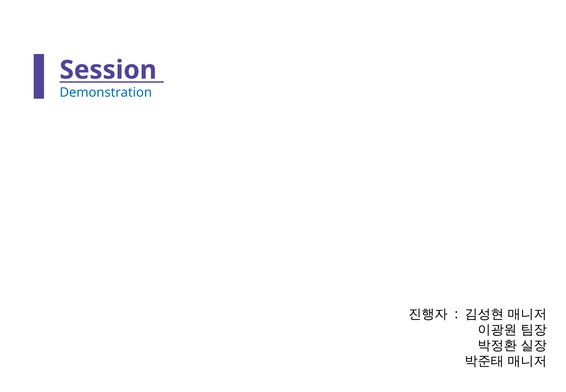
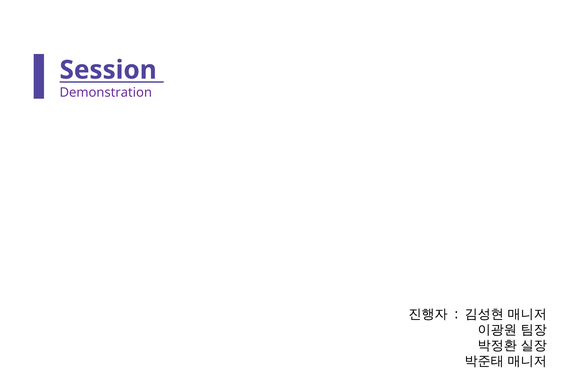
Demonstration colour: blue -> purple
